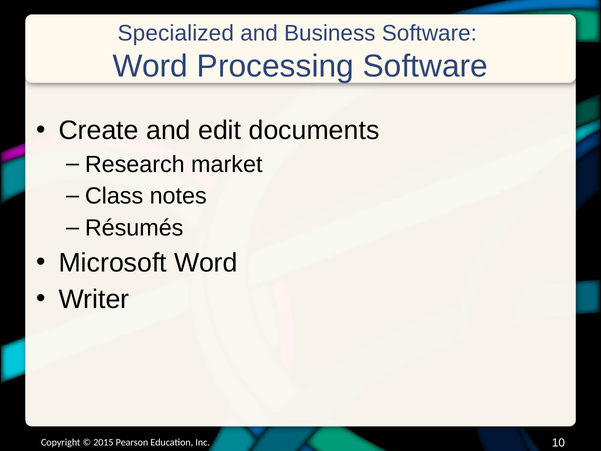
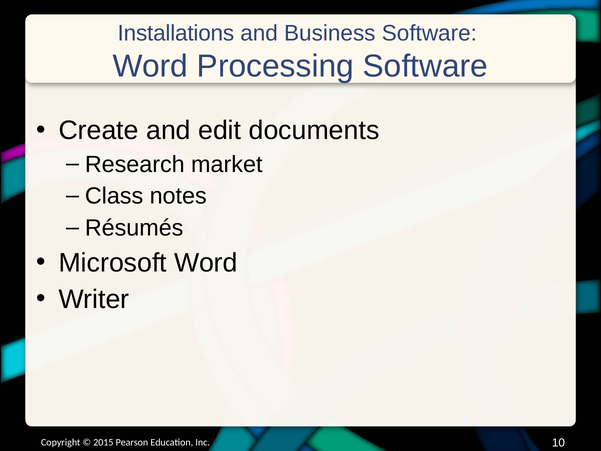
Specialized: Specialized -> Installations
